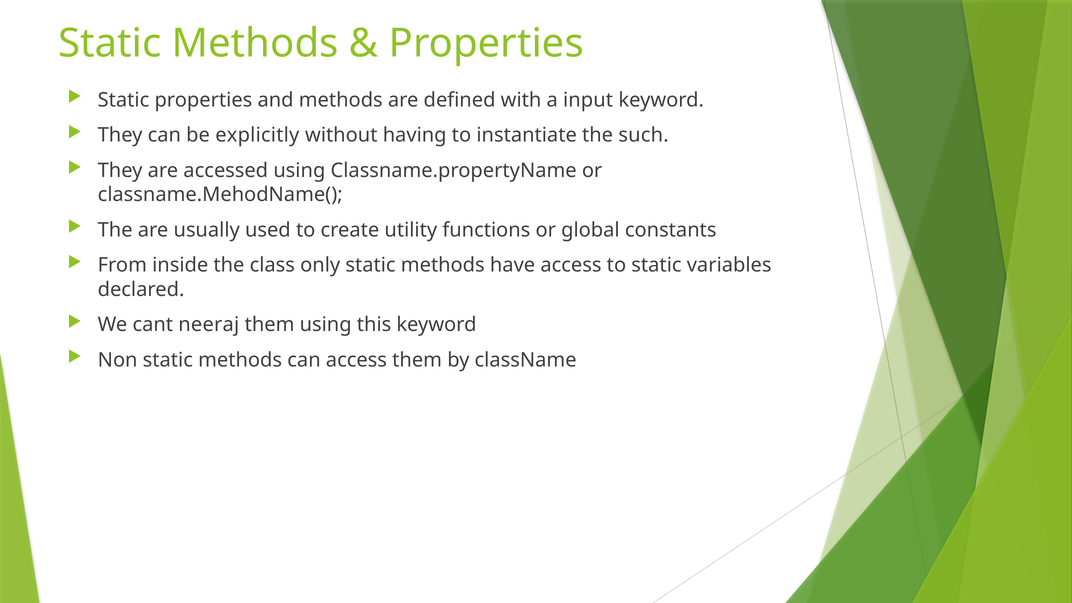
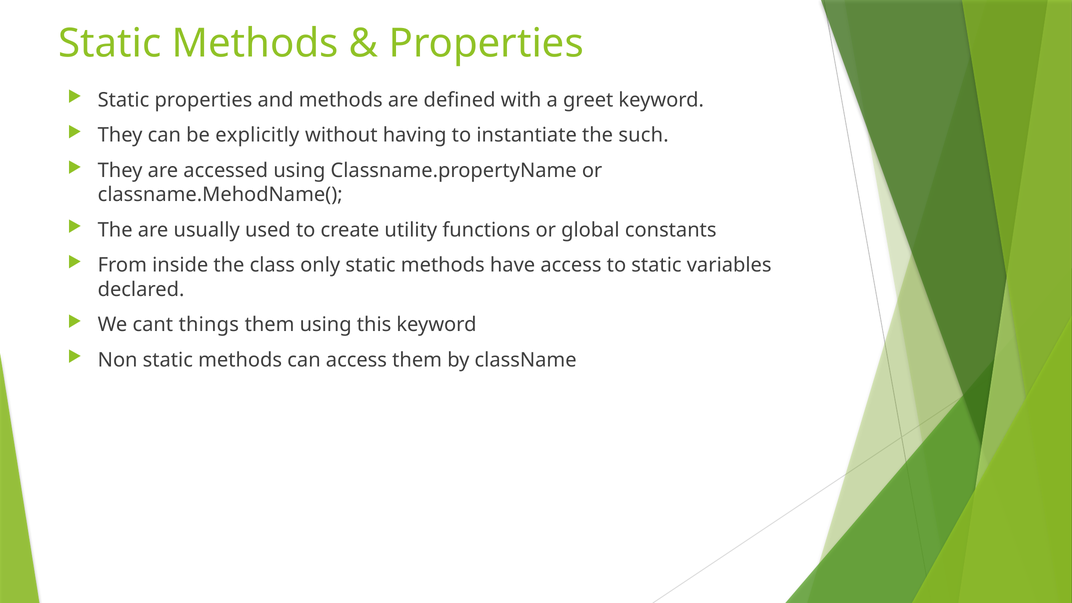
input: input -> greet
neeraj: neeraj -> things
